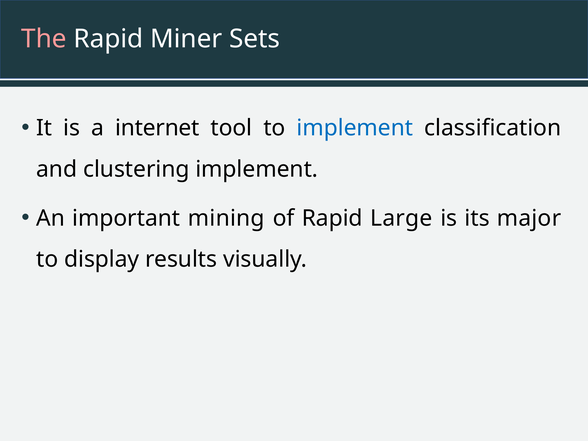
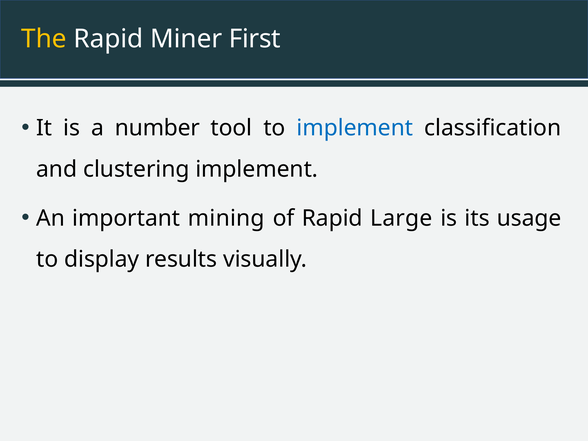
The colour: pink -> yellow
Sets: Sets -> First
internet: internet -> number
major: major -> usage
